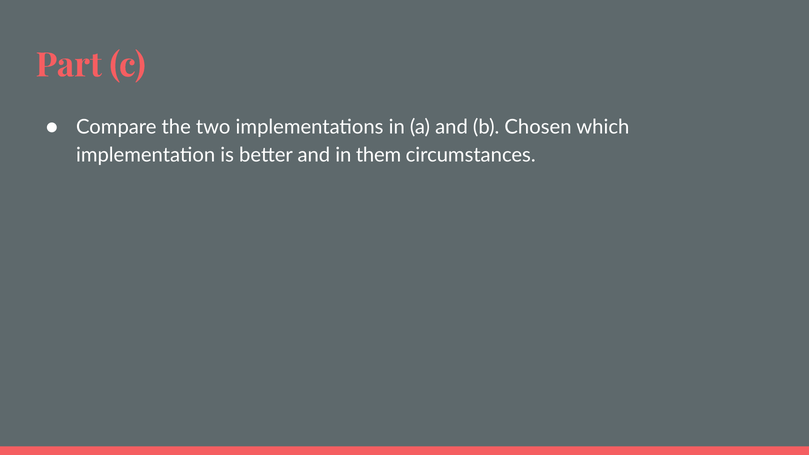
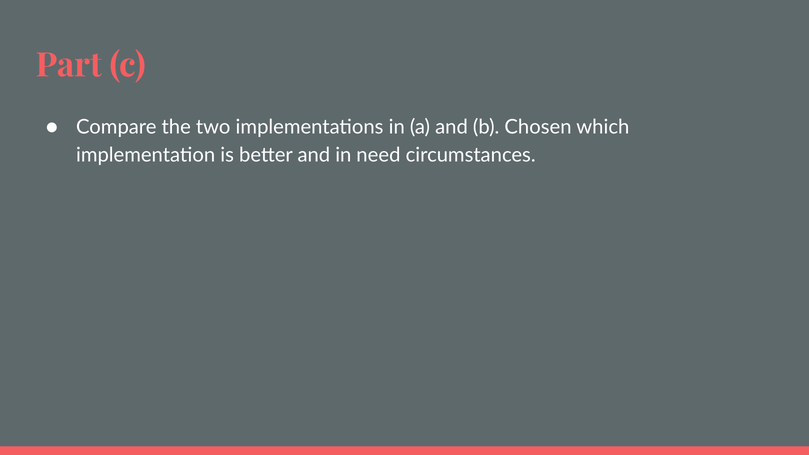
them: them -> need
